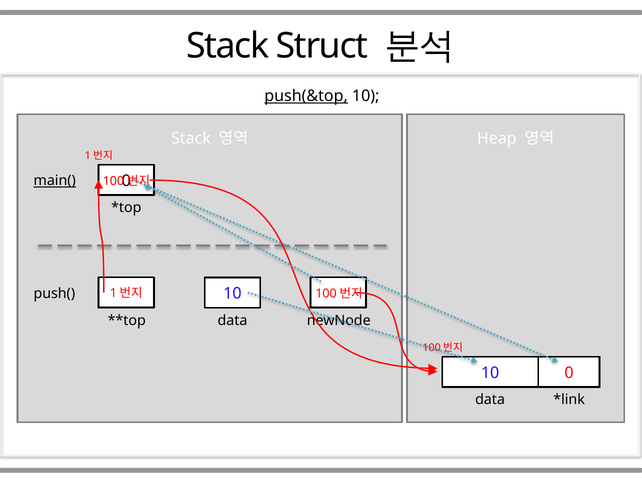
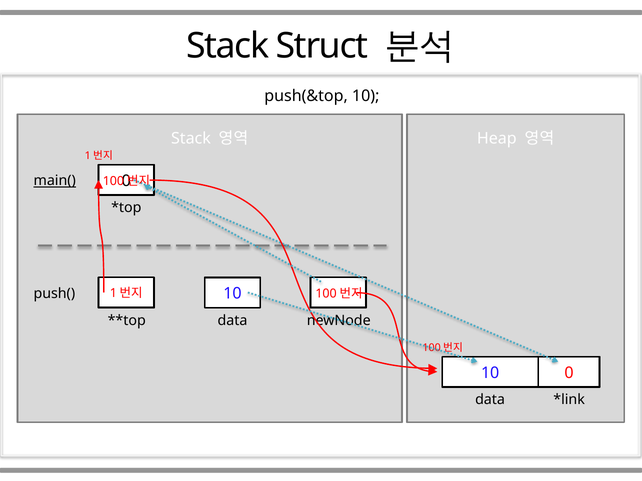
push(&top underline: present -> none
